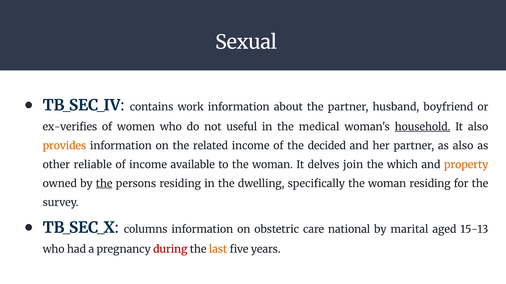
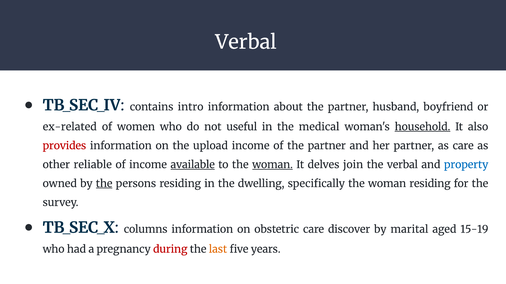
Sexual at (246, 42): Sexual -> Verbal
work: work -> intro
ex-verifies: ex-verifies -> ex-related
provides colour: orange -> red
related: related -> upload
of the decided: decided -> partner
as also: also -> care
available underline: none -> present
woman at (273, 165) underline: none -> present
the which: which -> verbal
property colour: orange -> blue
national: national -> discover
15-13: 15-13 -> 15-19
